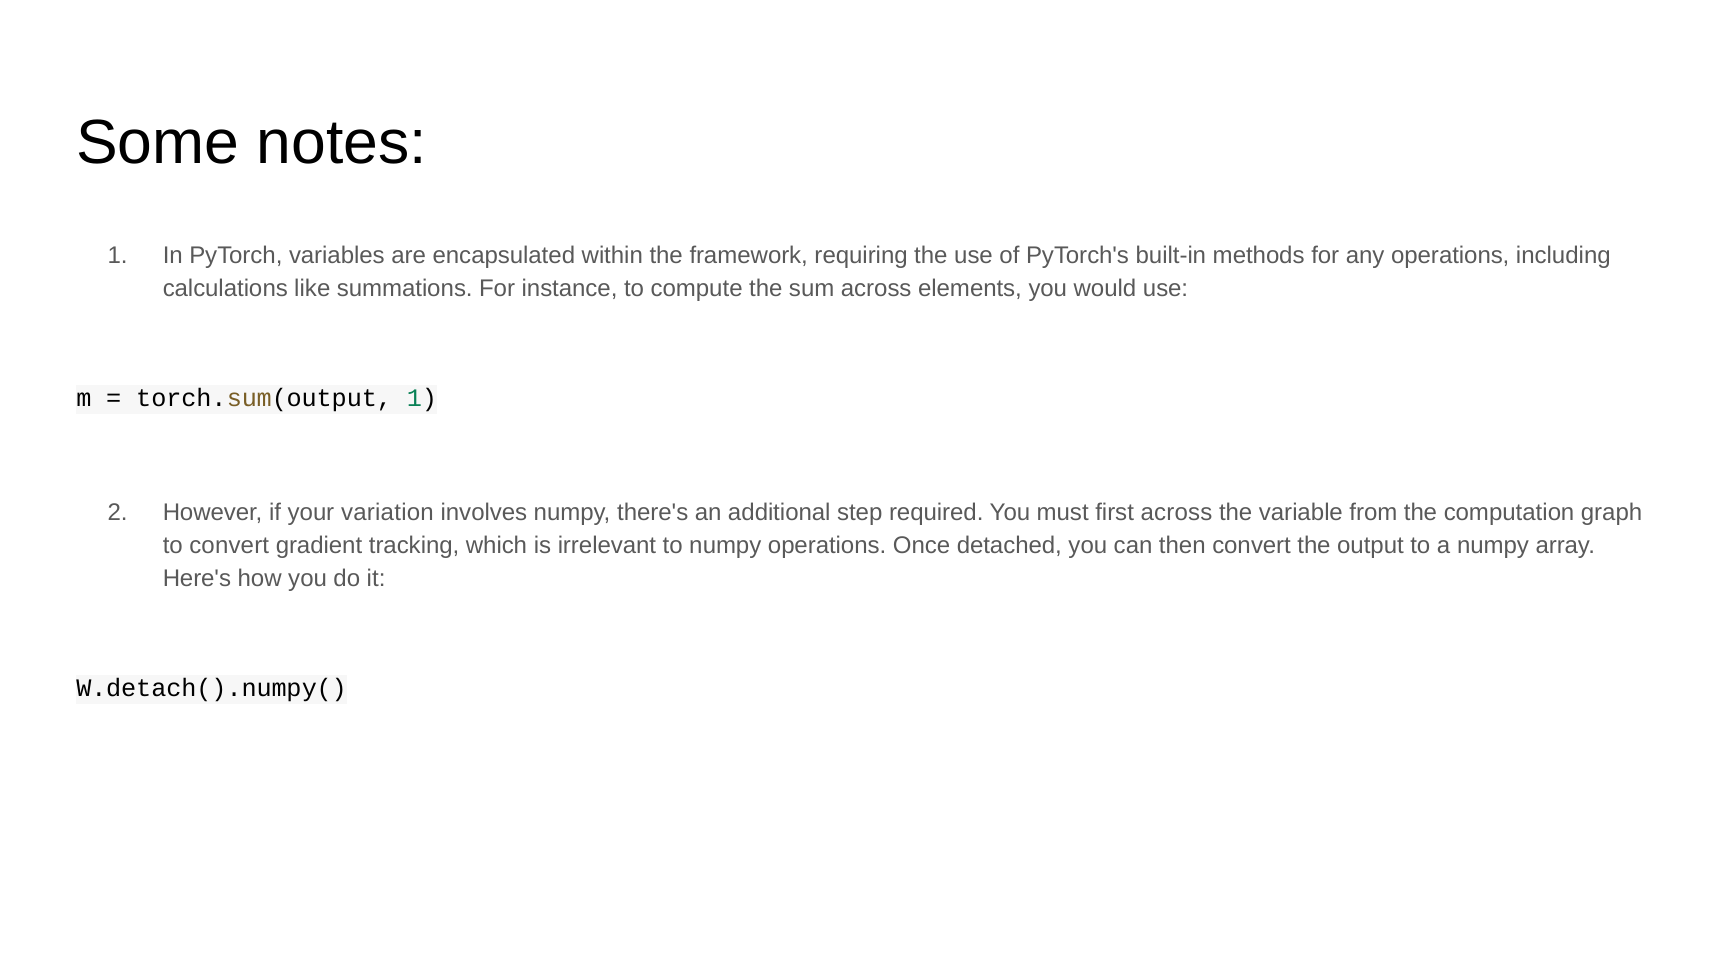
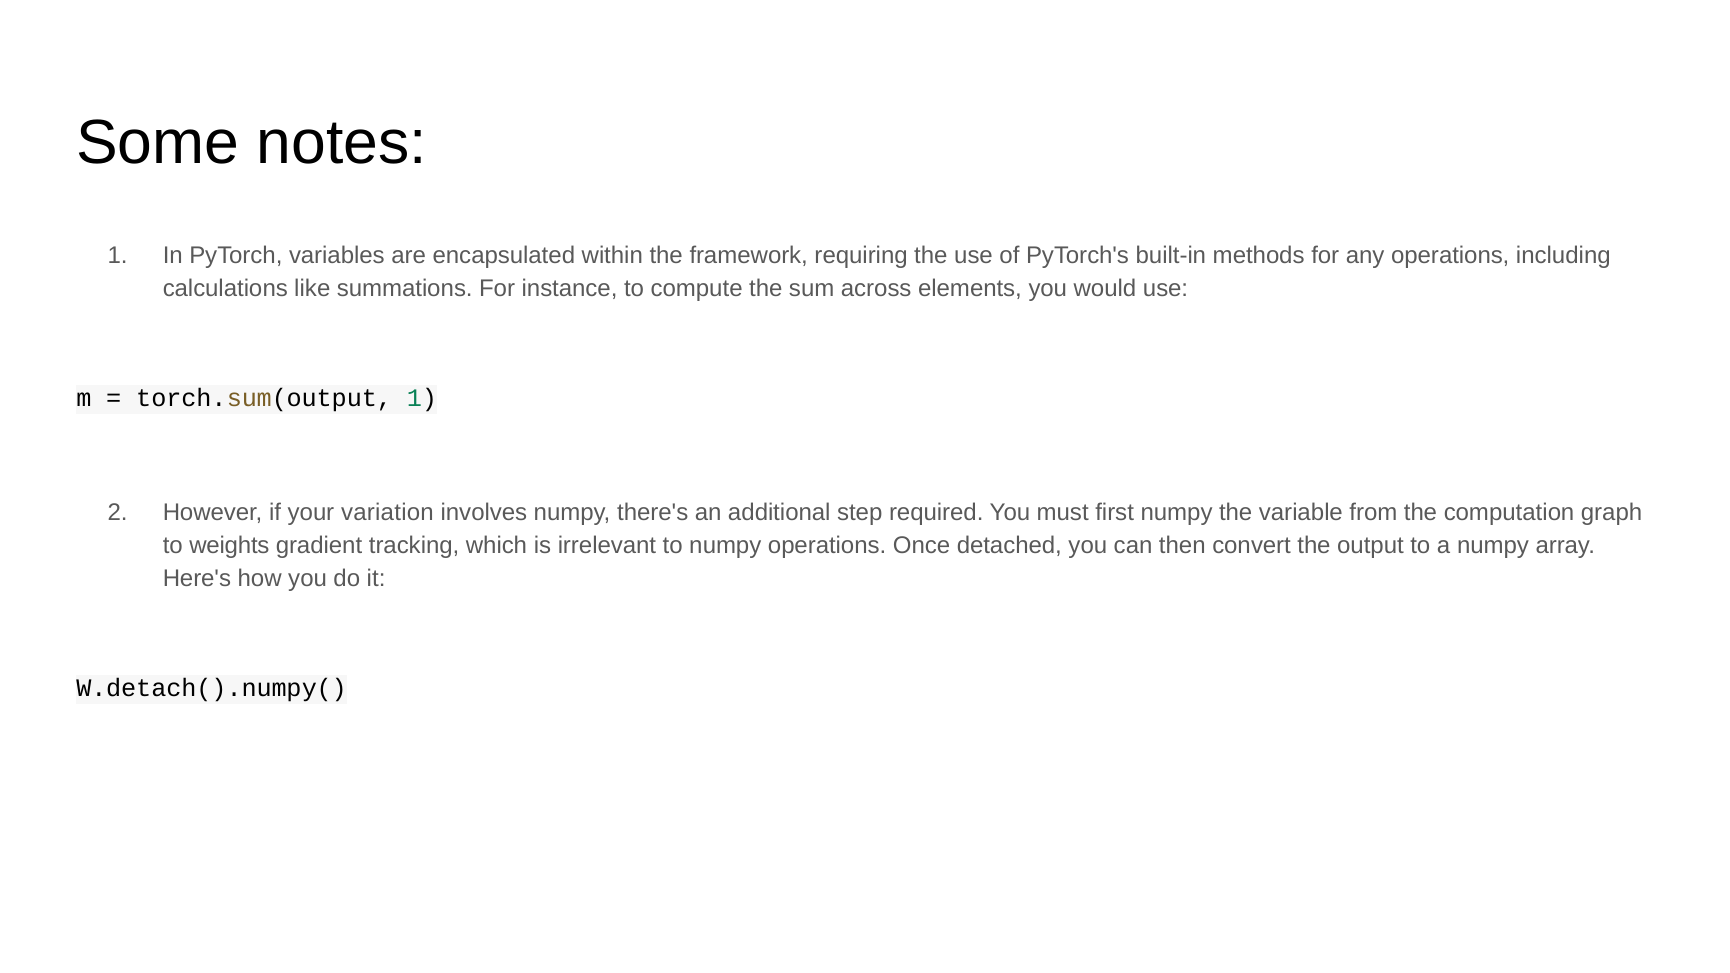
first across: across -> numpy
to convert: convert -> weights
